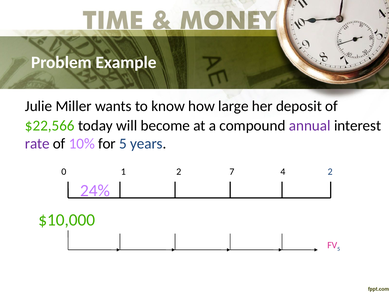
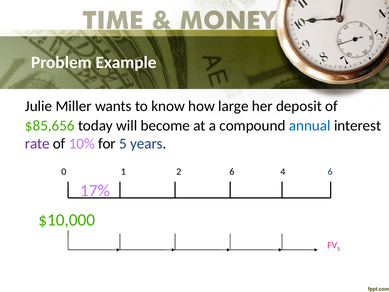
$22,566: $22,566 -> $85,656
annual colour: purple -> blue
2 7: 7 -> 6
4 2: 2 -> 6
24%: 24% -> 17%
